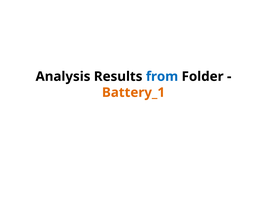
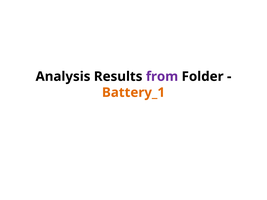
from colour: blue -> purple
